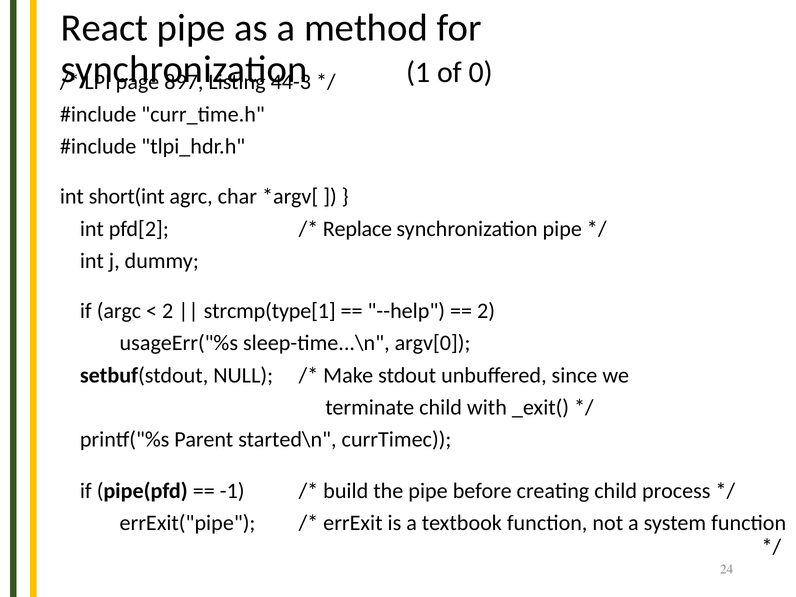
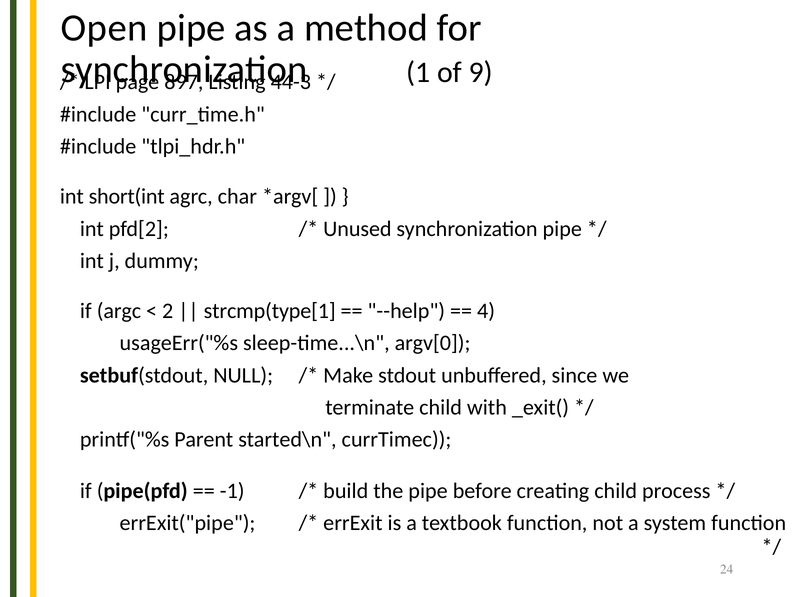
React: React -> Open
0: 0 -> 9
Replace: Replace -> Unused
2 at (486, 311): 2 -> 4
